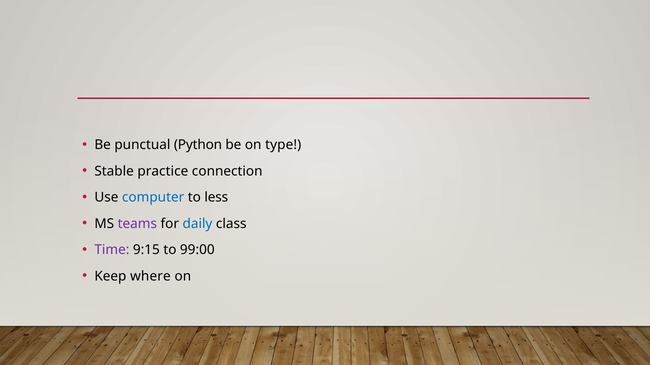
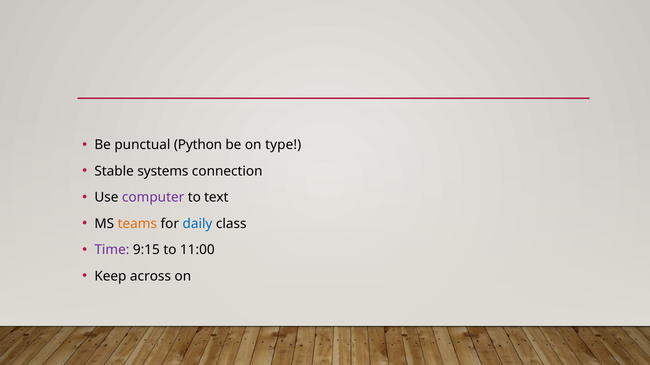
practice: practice -> systems
computer colour: blue -> purple
less: less -> text
teams colour: purple -> orange
99:00: 99:00 -> 11:00
where: where -> across
